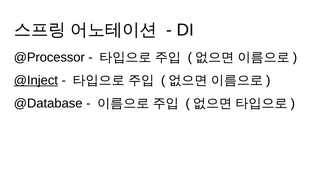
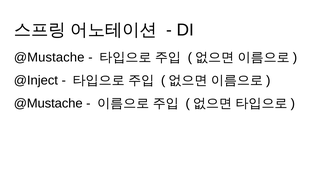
@Processor at (49, 57): @Processor -> @Mustache
@Inject underline: present -> none
@Database at (48, 104): @Database -> @Mustache
